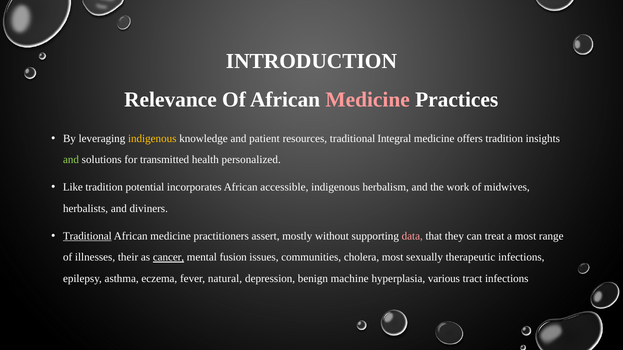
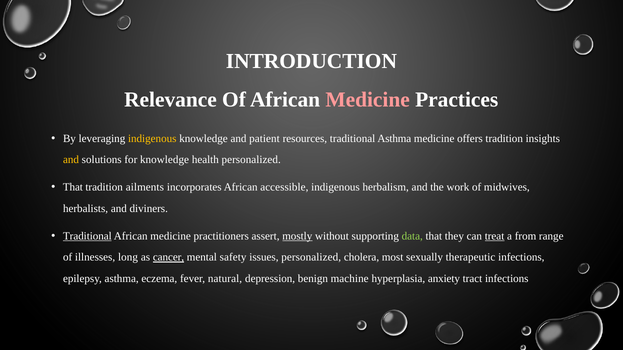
traditional Integral: Integral -> Asthma
and at (71, 160) colour: light green -> yellow
for transmitted: transmitted -> knowledge
Like at (73, 188): Like -> That
potential: potential -> ailments
mostly underline: none -> present
data colour: pink -> light green
treat underline: none -> present
a most: most -> from
their: their -> long
fusion: fusion -> safety
issues communities: communities -> personalized
various: various -> anxiety
